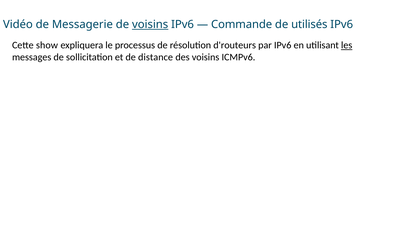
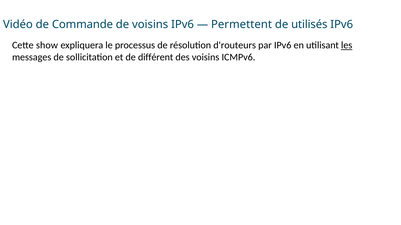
Messagerie: Messagerie -> Commande
voisins at (150, 25) underline: present -> none
Commande: Commande -> Permettent
distance: distance -> différent
